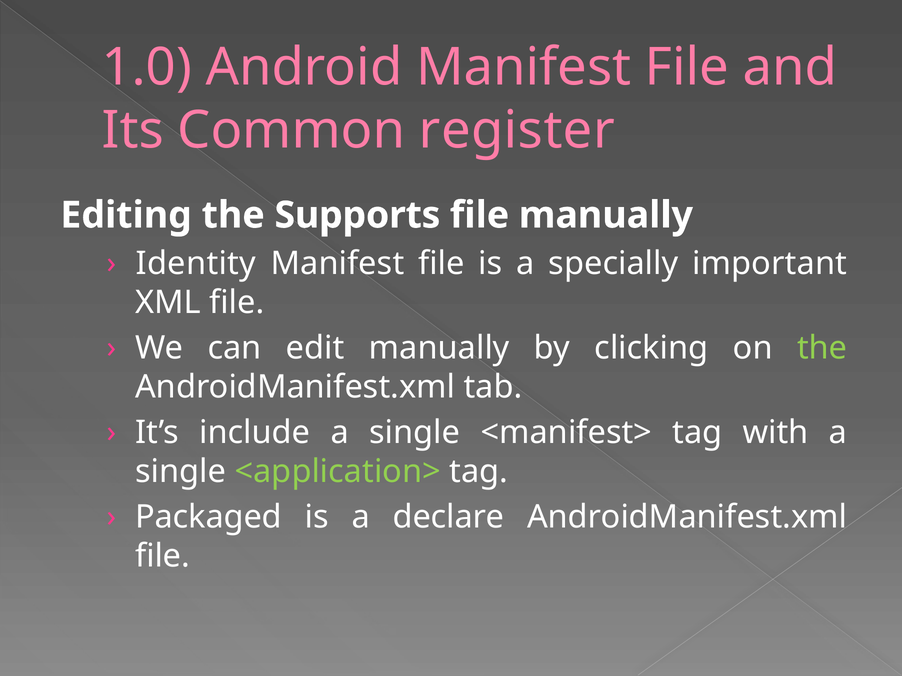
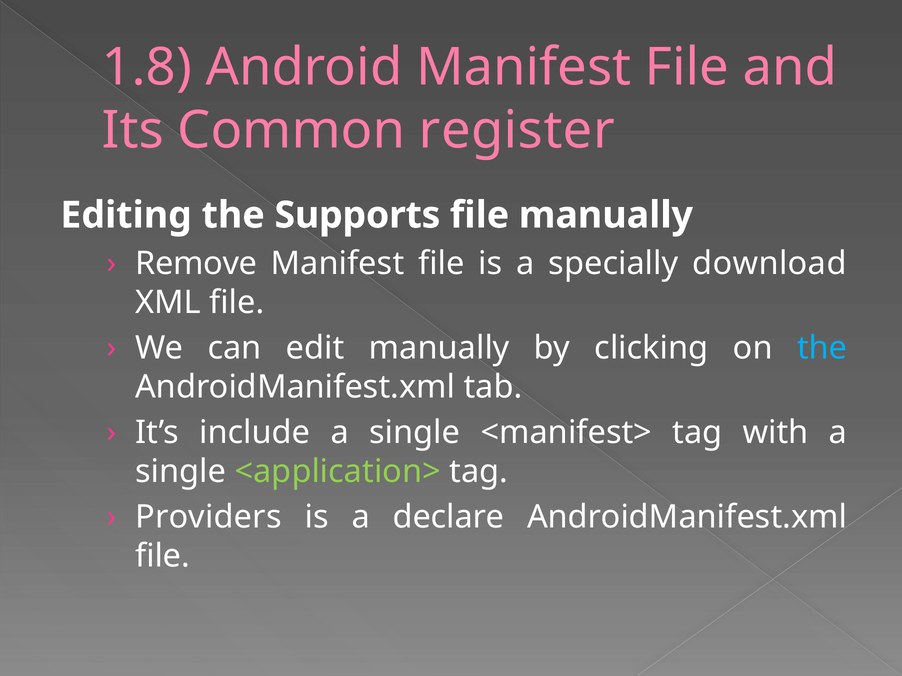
1.0: 1.0 -> 1.8
Identity: Identity -> Remove
important: important -> download
the at (822, 348) colour: light green -> light blue
Packaged: Packaged -> Providers
